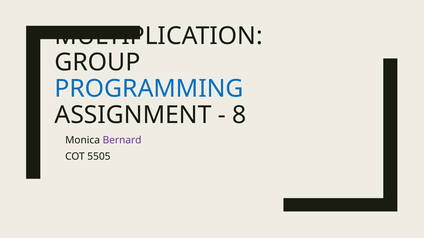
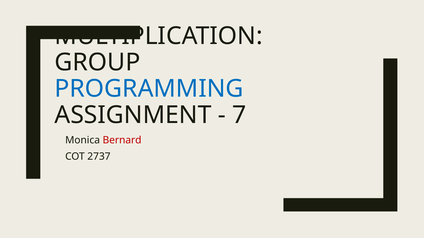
8: 8 -> 7
Bernard colour: purple -> red
5505: 5505 -> 2737
